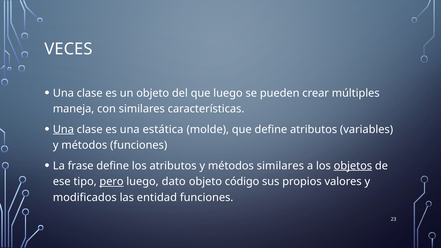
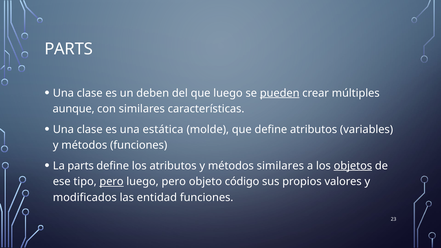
VECES at (69, 49): VECES -> PARTS
un objeto: objeto -> deben
pueden underline: none -> present
maneja: maneja -> aunque
Una at (63, 129) underline: present -> none
La frase: frase -> parts
luego dato: dato -> pero
